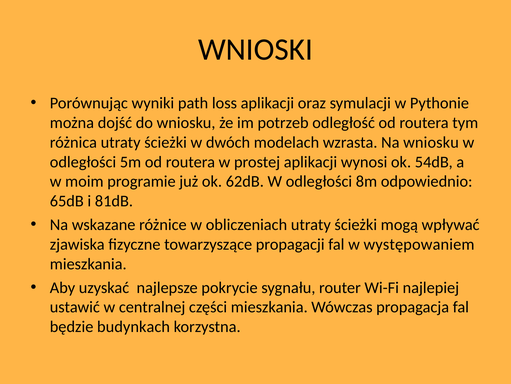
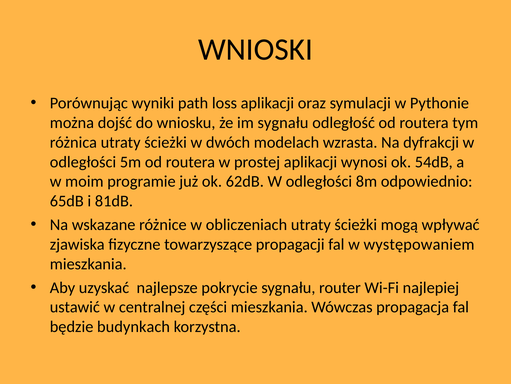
im potrzeb: potrzeb -> sygnału
Na wniosku: wniosku -> dyfrakcji
